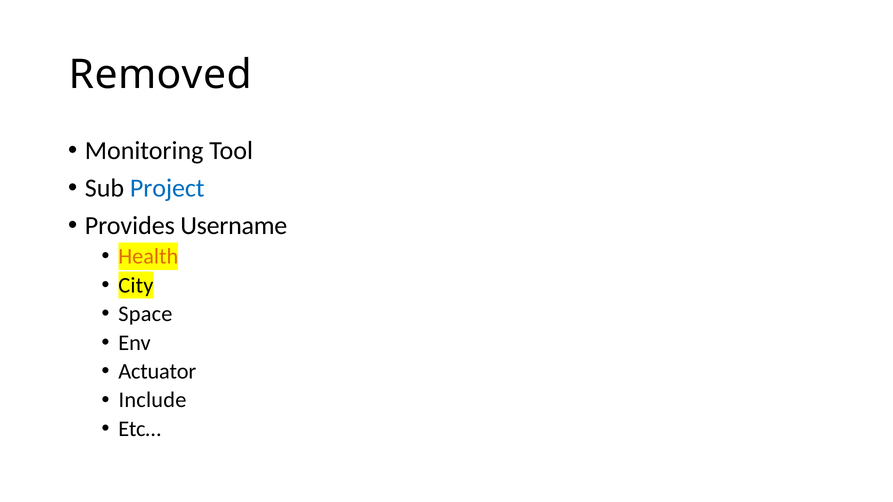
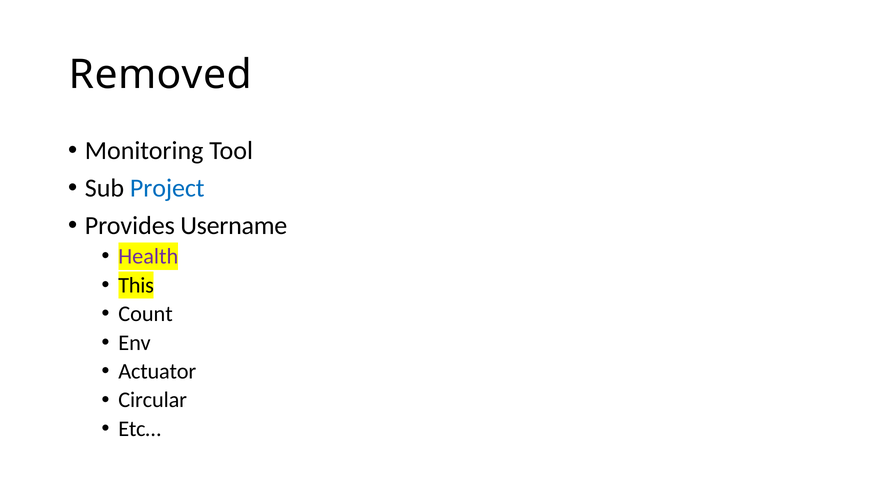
Health colour: orange -> purple
City: City -> This
Space: Space -> Count
Include: Include -> Circular
